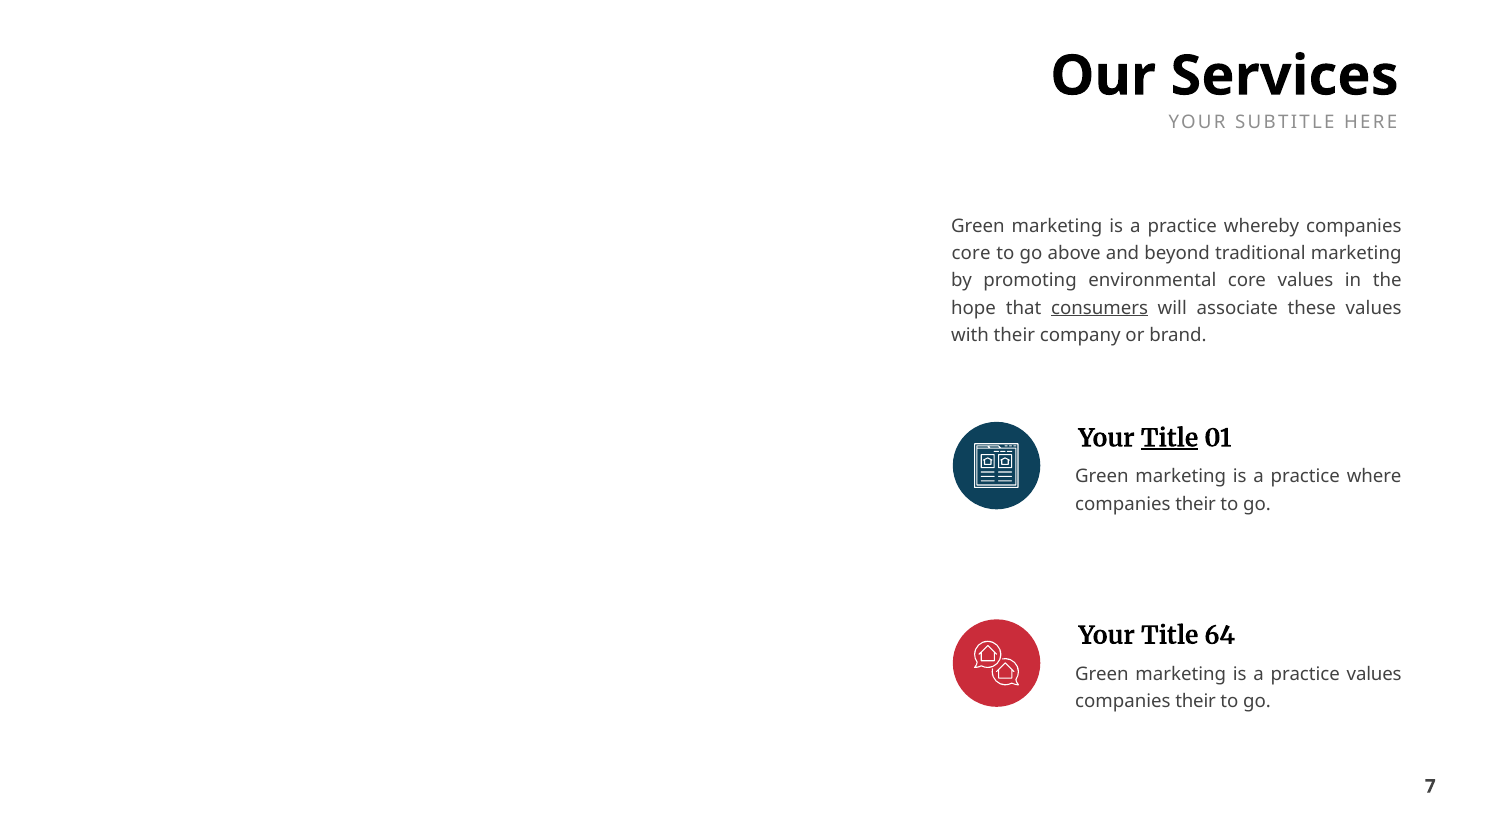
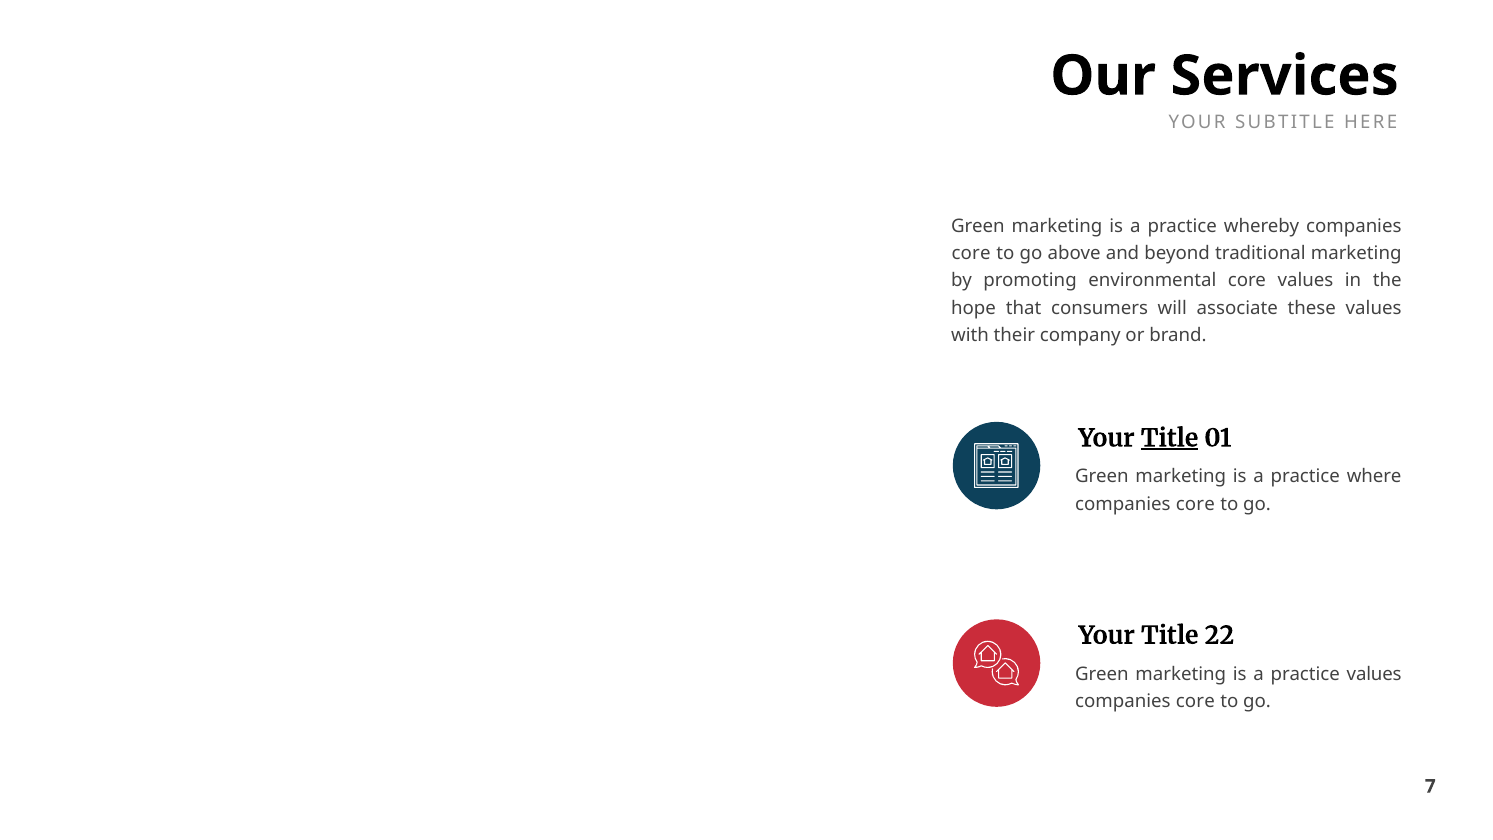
consumers underline: present -> none
their at (1196, 504): their -> core
64: 64 -> 22
their at (1196, 701): their -> core
